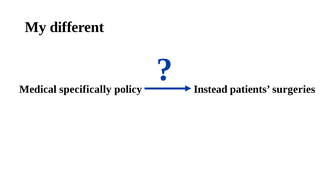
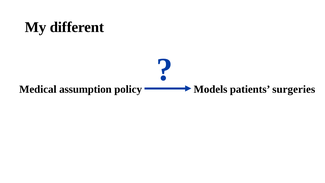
specifically: specifically -> assumption
Instead: Instead -> Models
